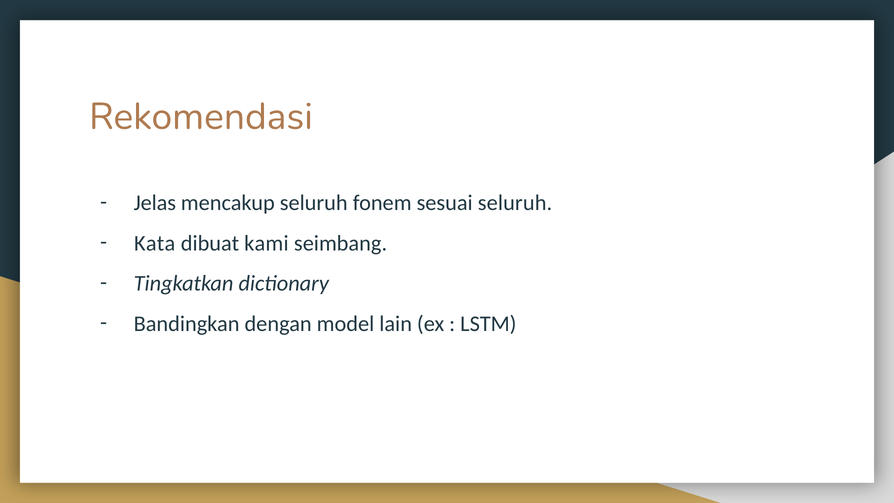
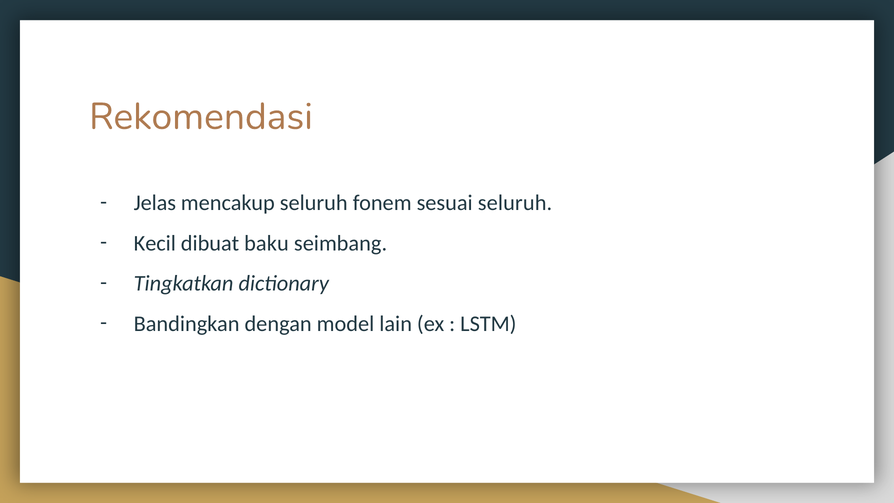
Kata: Kata -> Kecil
kami: kami -> baku
